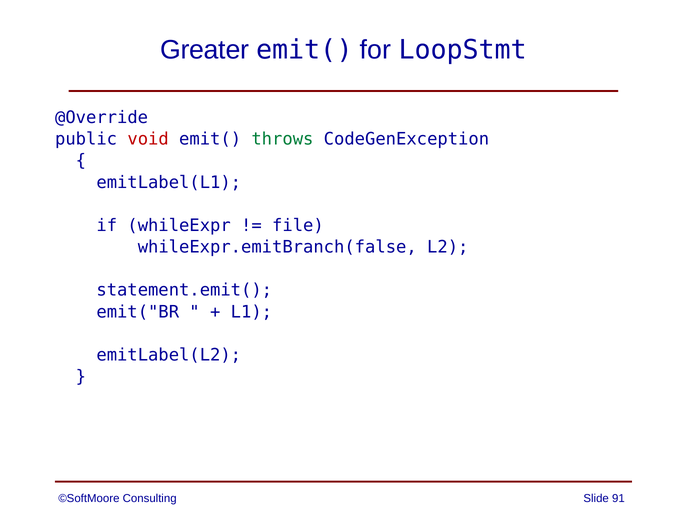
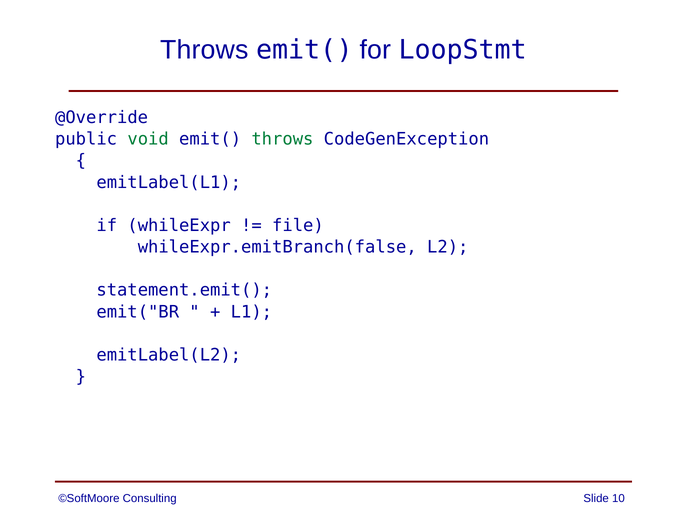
Greater at (205, 50): Greater -> Throws
void colour: red -> green
91: 91 -> 10
